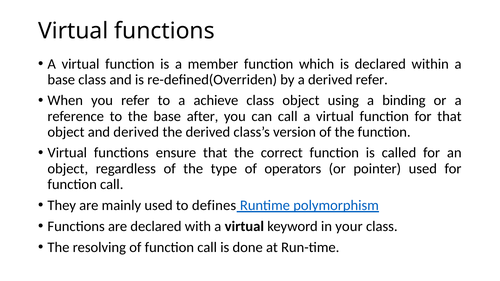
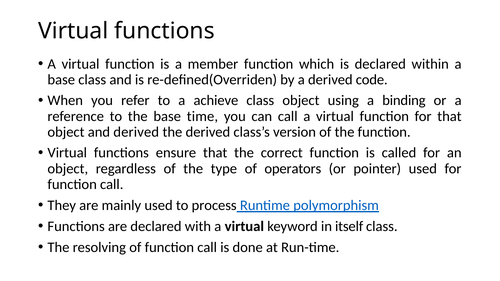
derived refer: refer -> code
after: after -> time
defines: defines -> process
your: your -> itself
